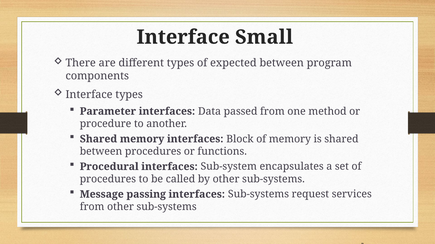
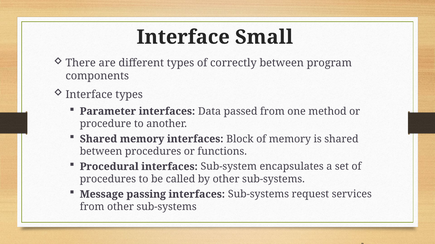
expected: expected -> correctly
